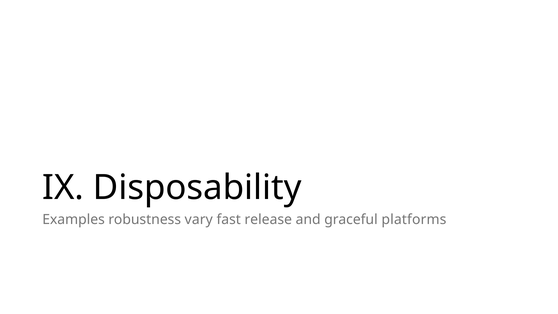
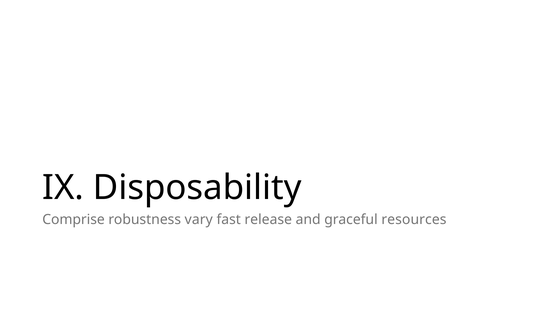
Examples: Examples -> Comprise
platforms: platforms -> resources
